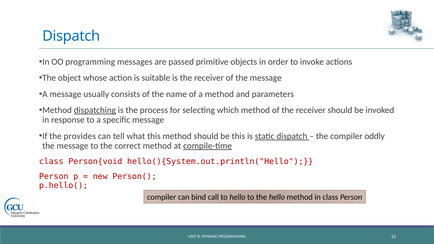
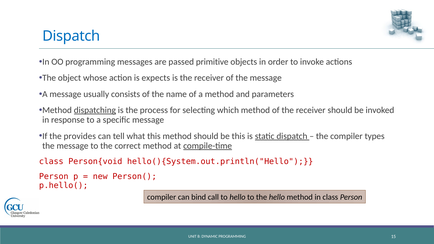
suitable: suitable -> expects
oddly: oddly -> types
